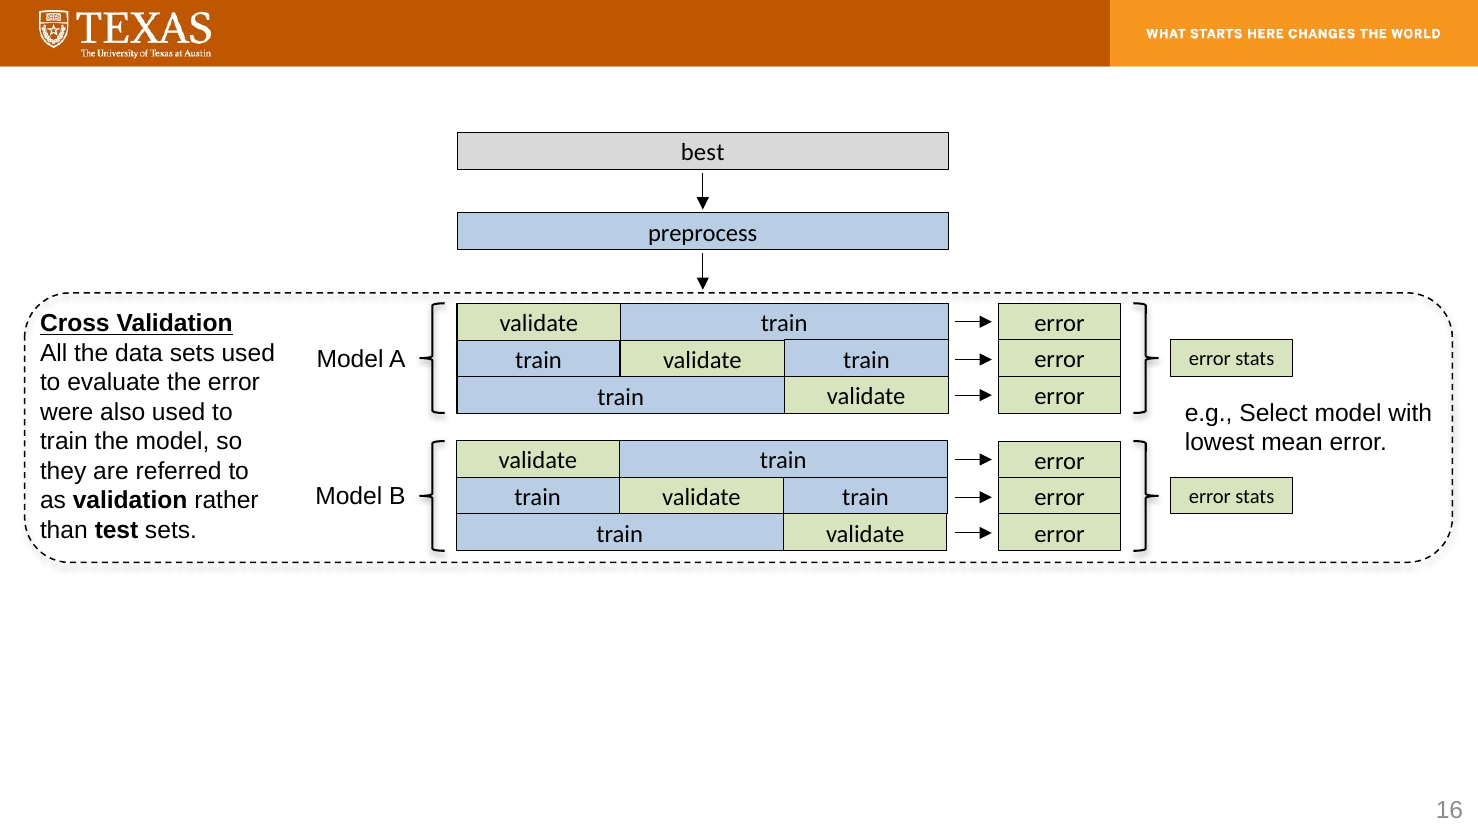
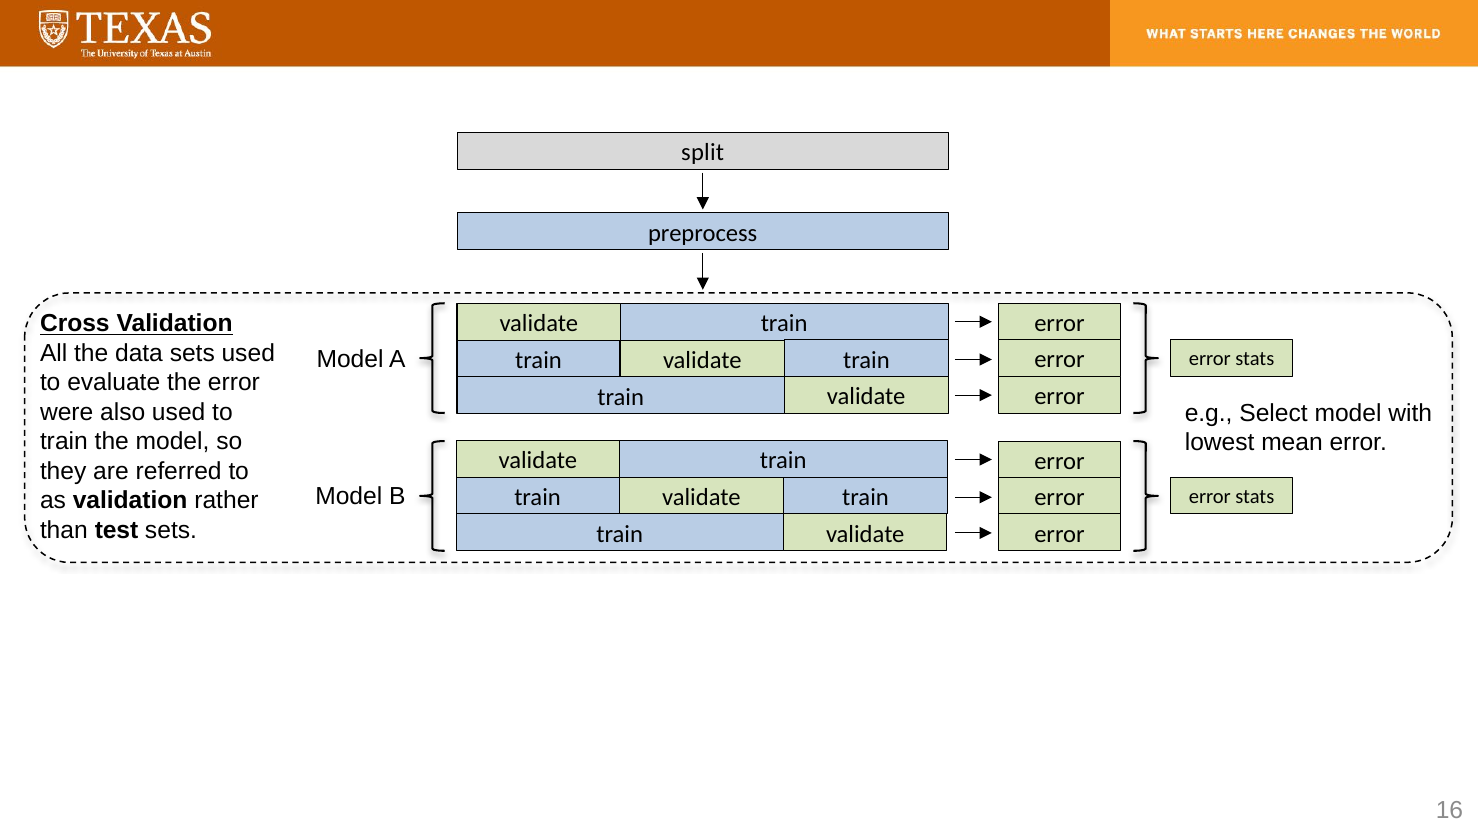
best: best -> split
